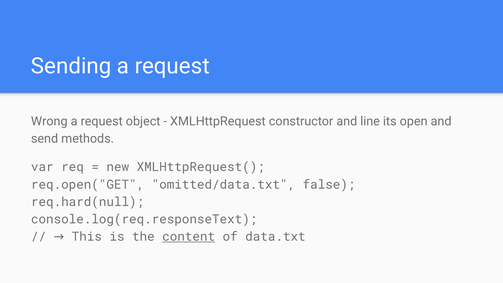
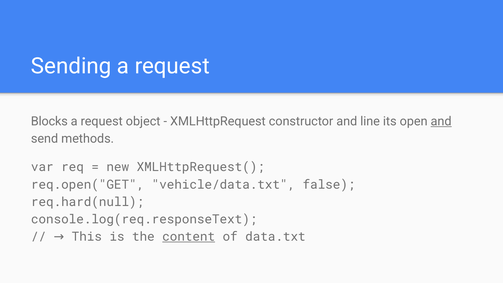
Wrong: Wrong -> Blocks
and at (441, 121) underline: none -> present
omitted/data.txt: omitted/data.txt -> vehicle/data.txt
